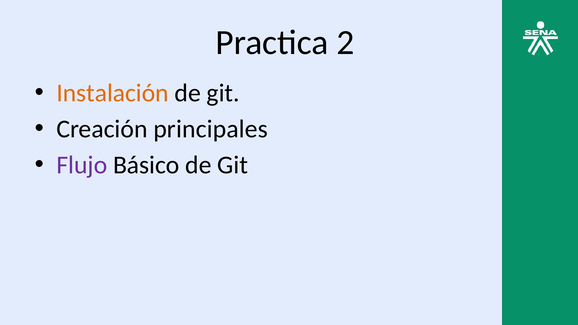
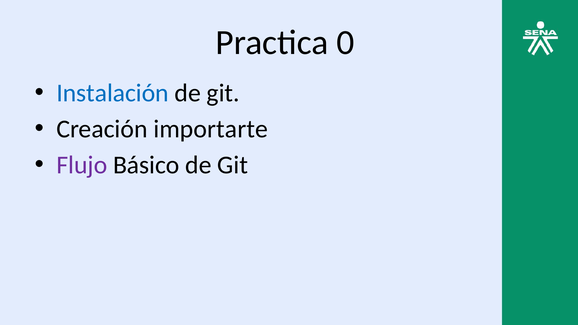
2: 2 -> 0
Instalación colour: orange -> blue
principales: principales -> importarte
